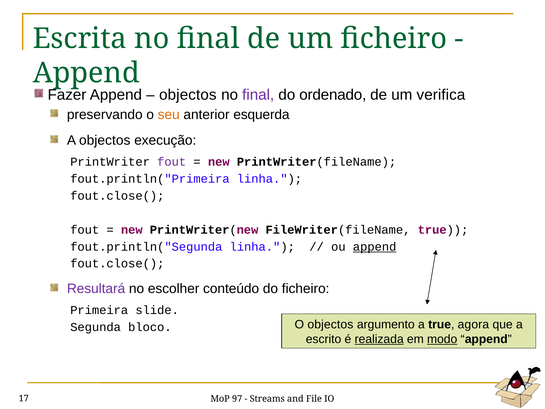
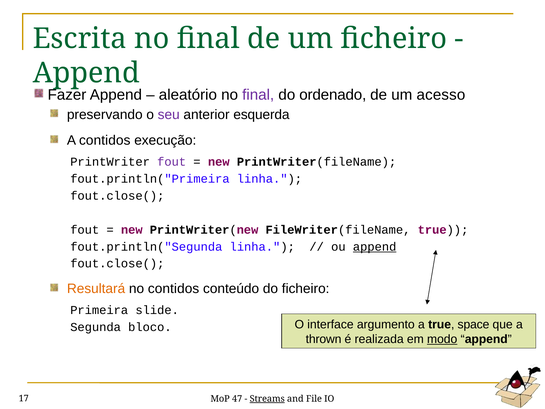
objectos at (188, 95): objectos -> aleatório
verifica: verifica -> acesso
seu colour: orange -> purple
A objectos: objectos -> contidos
Resultará colour: purple -> orange
no escolher: escolher -> contidos
O objectos: objectos -> interface
agora: agora -> space
escrito: escrito -> thrown
realizada underline: present -> none
97: 97 -> 47
Streams underline: none -> present
